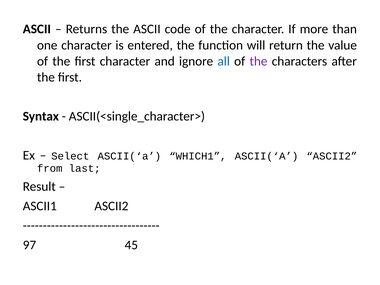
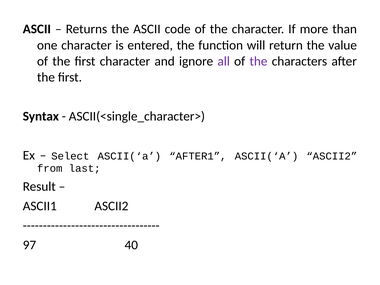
all colour: blue -> purple
WHICH1: WHICH1 -> AFTER1
45: 45 -> 40
